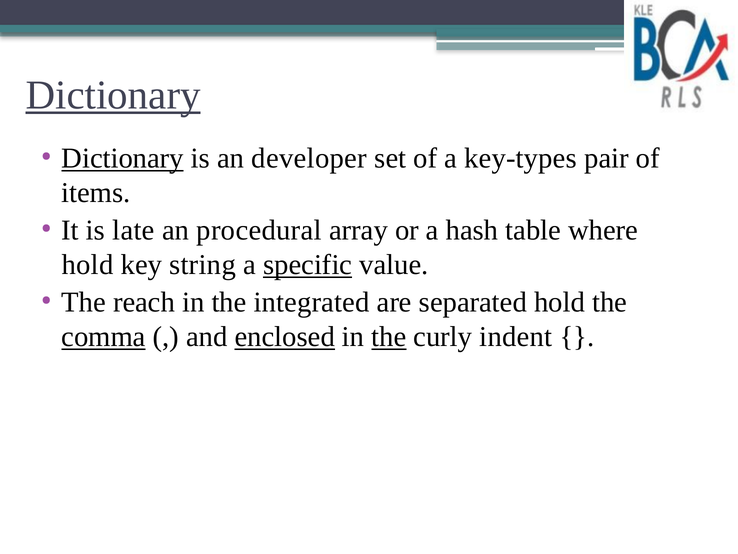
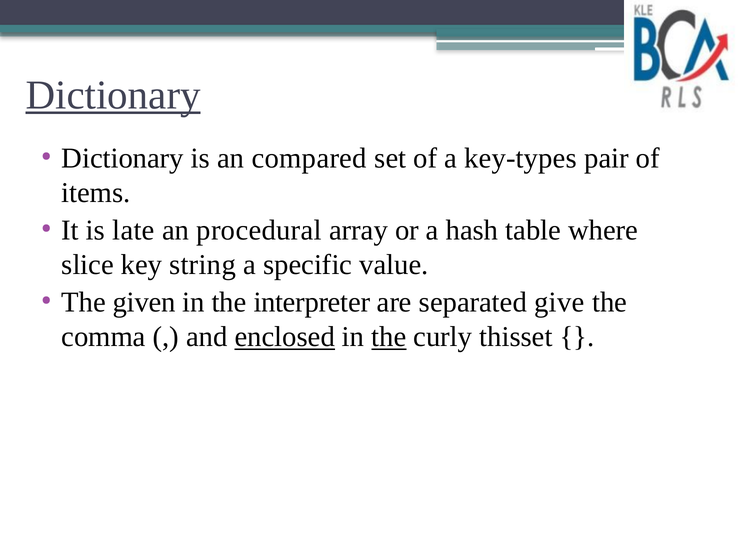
Dictionary at (123, 158) underline: present -> none
developer: developer -> compared
hold at (87, 265): hold -> slice
specific underline: present -> none
reach: reach -> given
integrated: integrated -> interpreter
separated hold: hold -> give
comma underline: present -> none
indent: indent -> thisset
